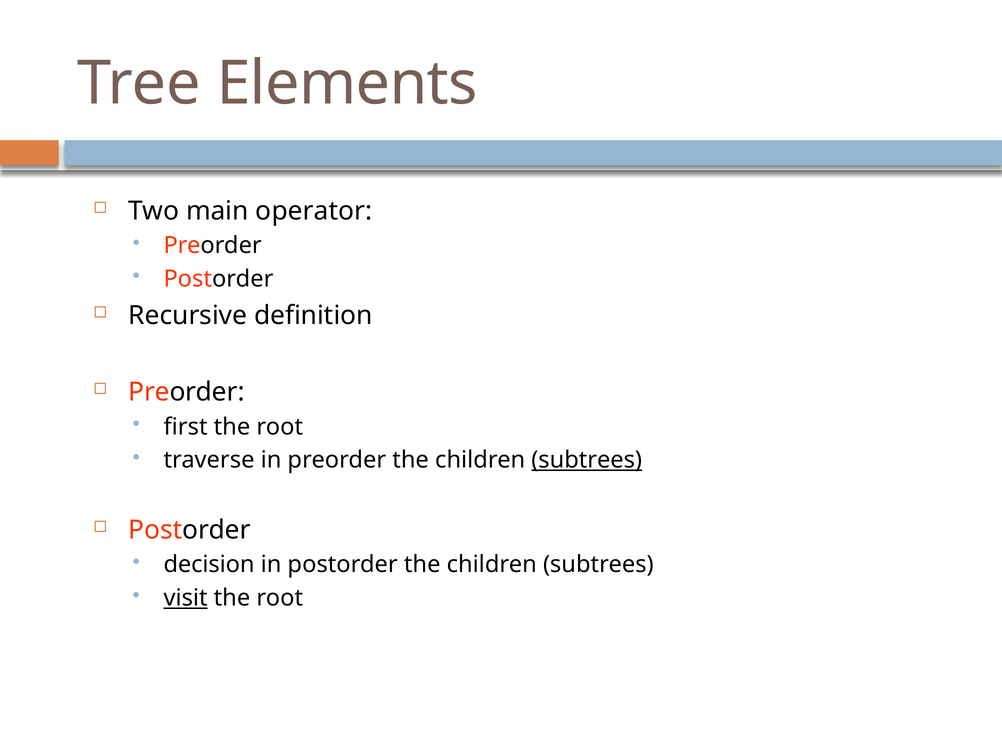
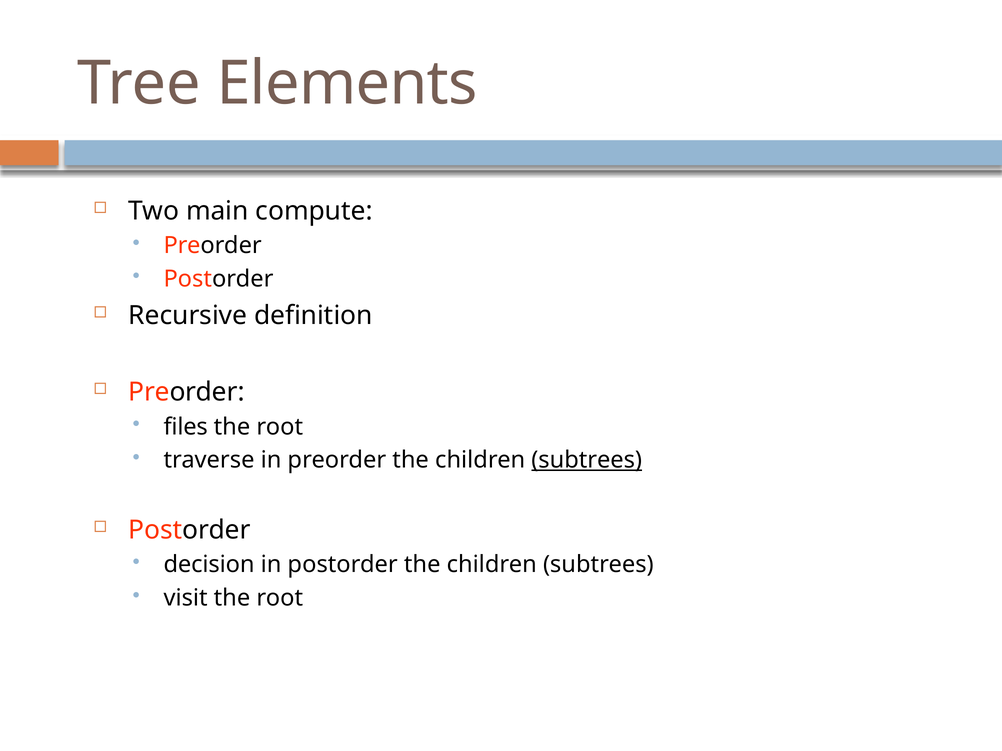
operator: operator -> compute
first: first -> files
visit underline: present -> none
